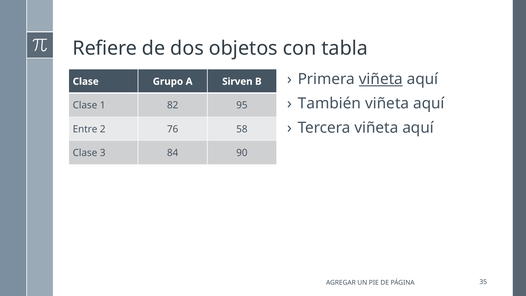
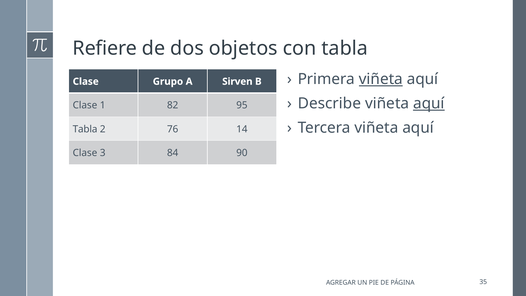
También: También -> Describe
aquí at (429, 103) underline: none -> present
Entre at (85, 129): Entre -> Tabla
58: 58 -> 14
